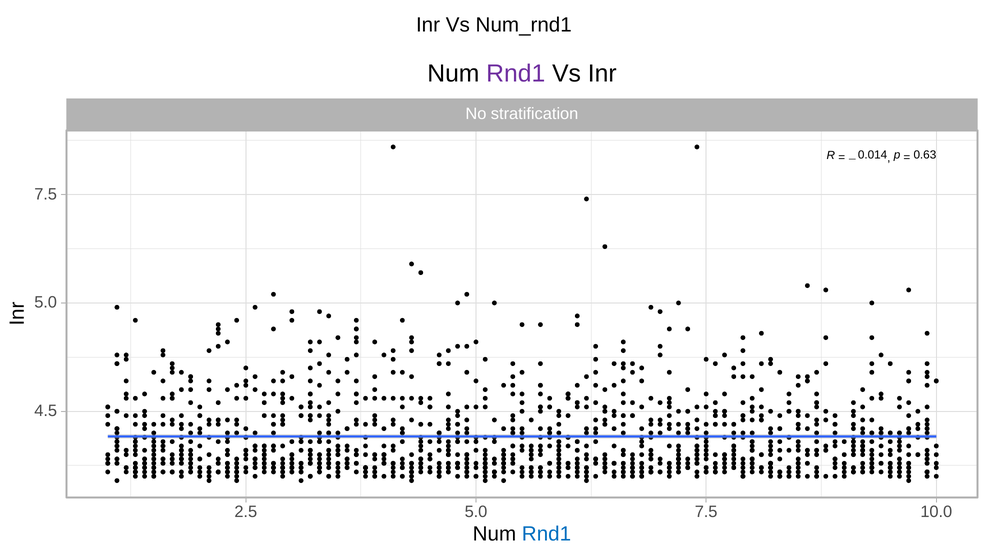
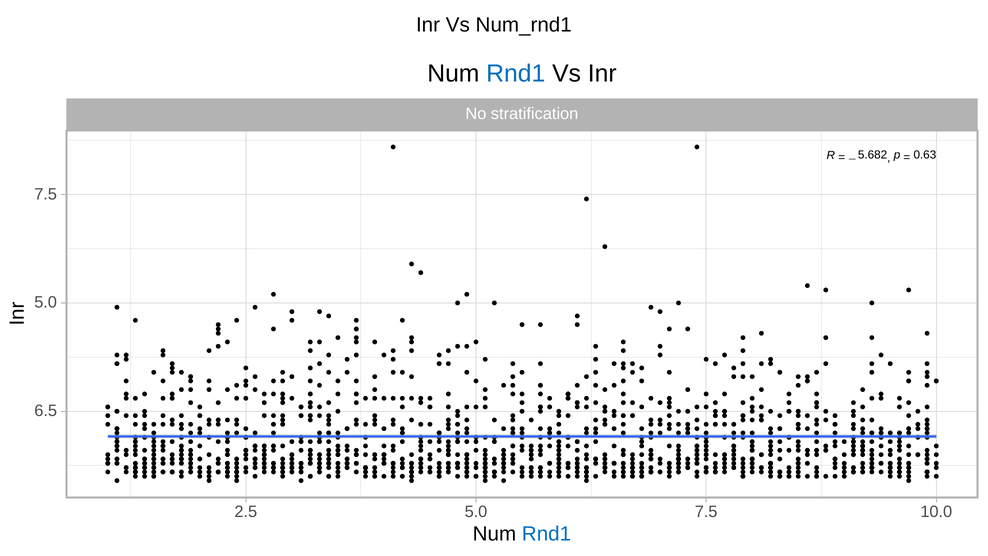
Rnd1 at (516, 74) colour: purple -> blue
0.014: 0.014 -> 5.682
4.5: 4.5 -> 6.5
